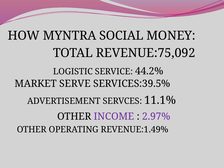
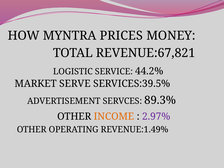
SOCIAL: SOCIAL -> PRICES
REVENUE:75,092: REVENUE:75,092 -> REVENUE:67,821
11.1%: 11.1% -> 89.3%
INCOME colour: purple -> orange
